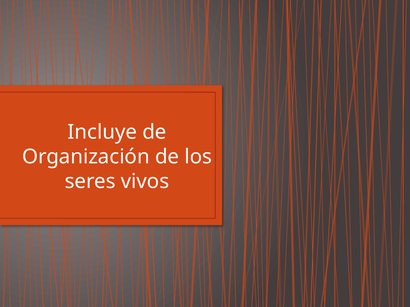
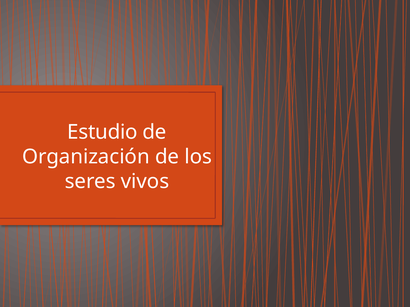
Incluye: Incluye -> Estudio
